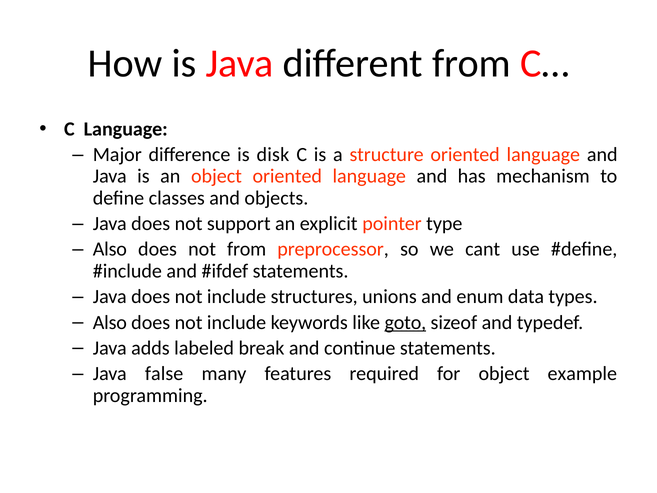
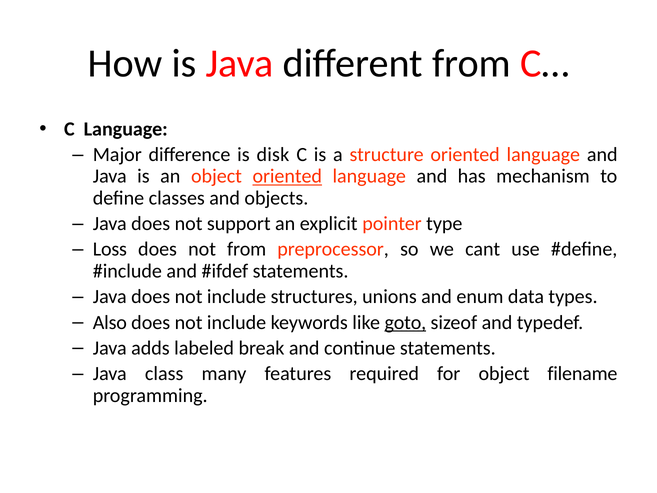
oriented at (287, 176) underline: none -> present
Also at (110, 249): Also -> Loss
false: false -> class
example: example -> filename
